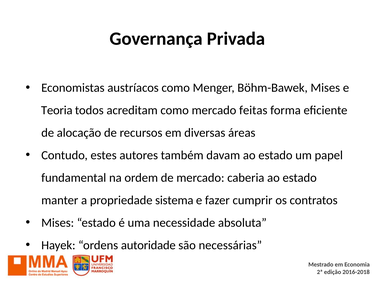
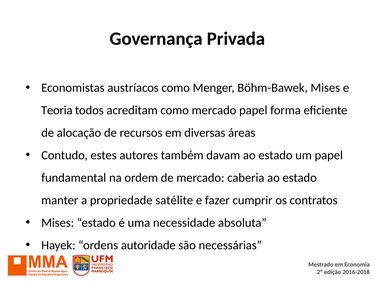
mercado feitas: feitas -> papel
sistema: sistema -> satélite
